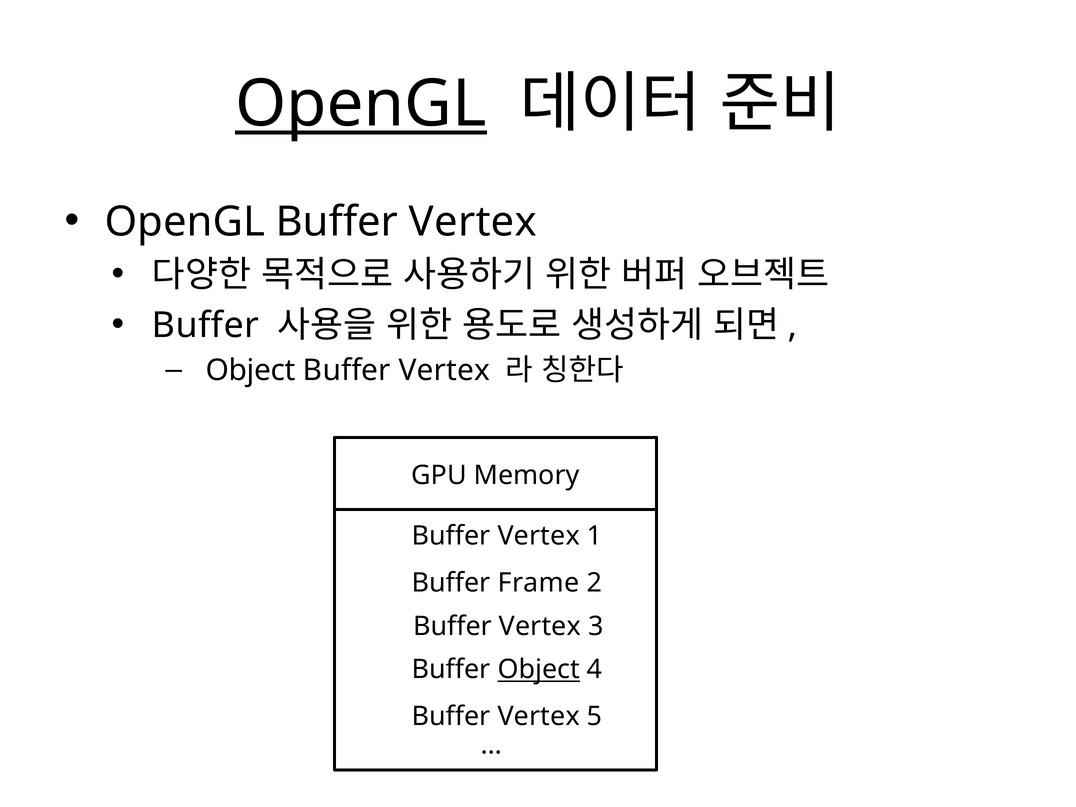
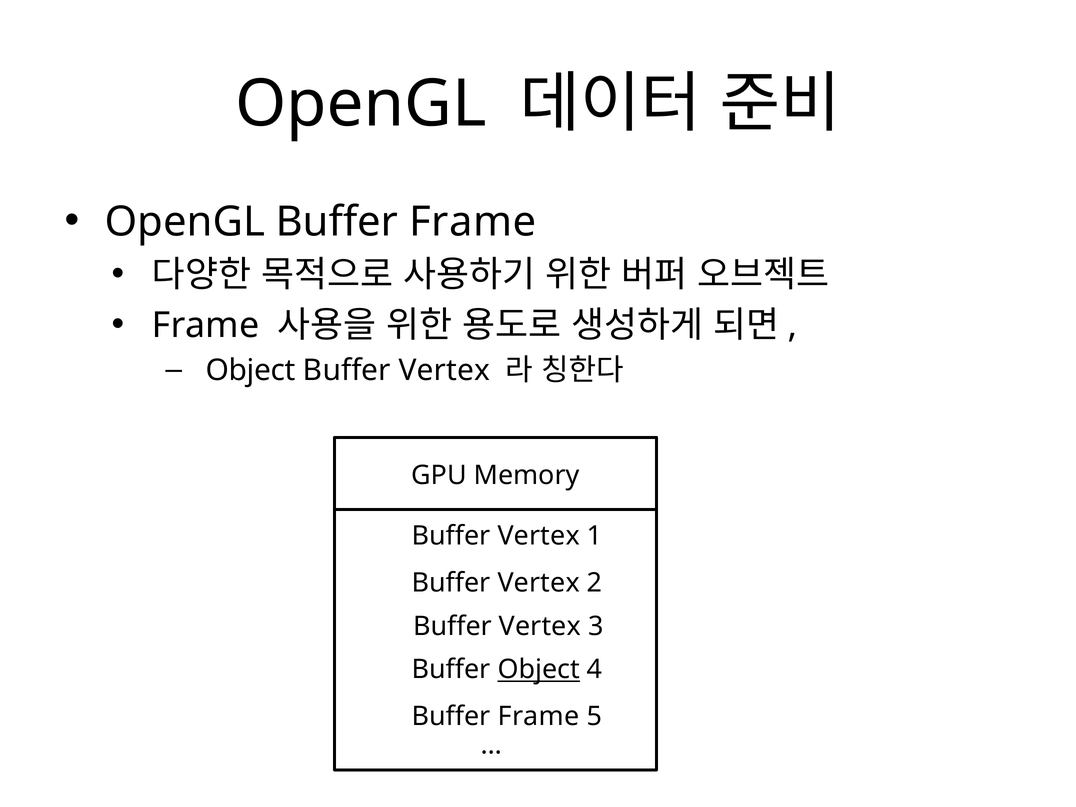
OpenGL at (361, 104) underline: present -> none
OpenGL Buffer Vertex: Vertex -> Frame
Buffer at (205, 325): Buffer -> Frame
Frame at (539, 583): Frame -> Vertex
Vertex at (539, 716): Vertex -> Frame
